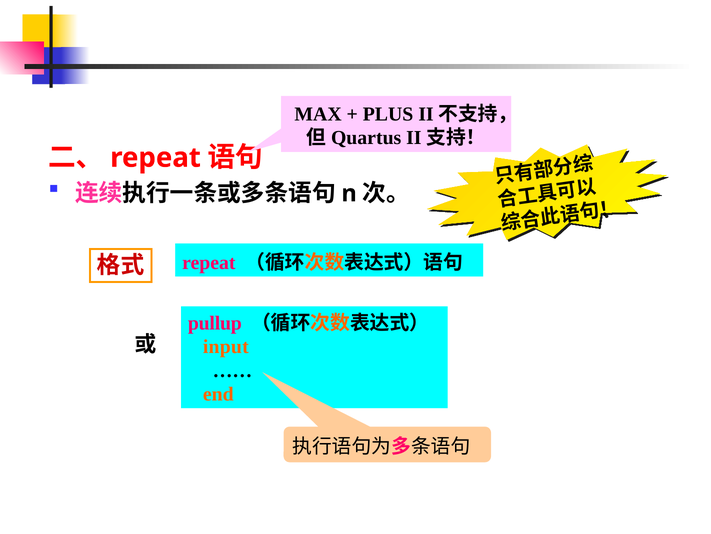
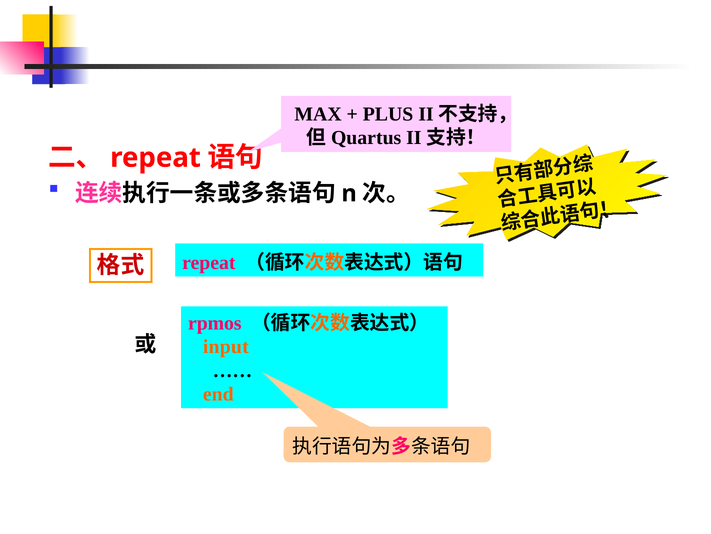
pullup: pullup -> rpmos
